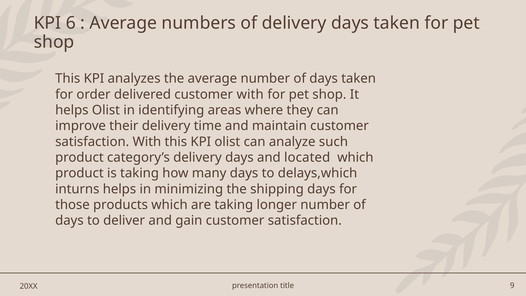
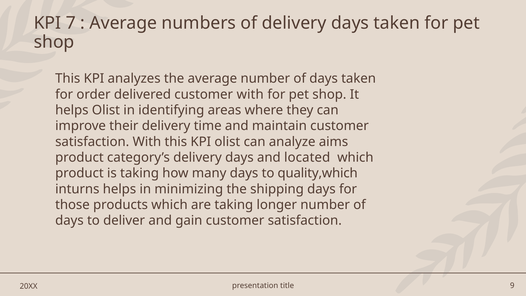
6: 6 -> 7
such: such -> aims
delays,which: delays,which -> quality,which
